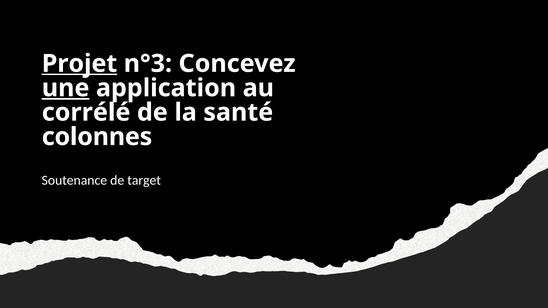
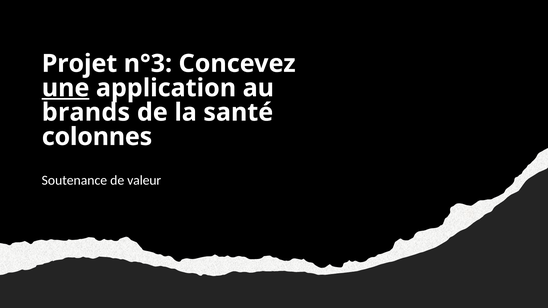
Projet underline: present -> none
corrélé: corrélé -> brands
target: target -> valeur
